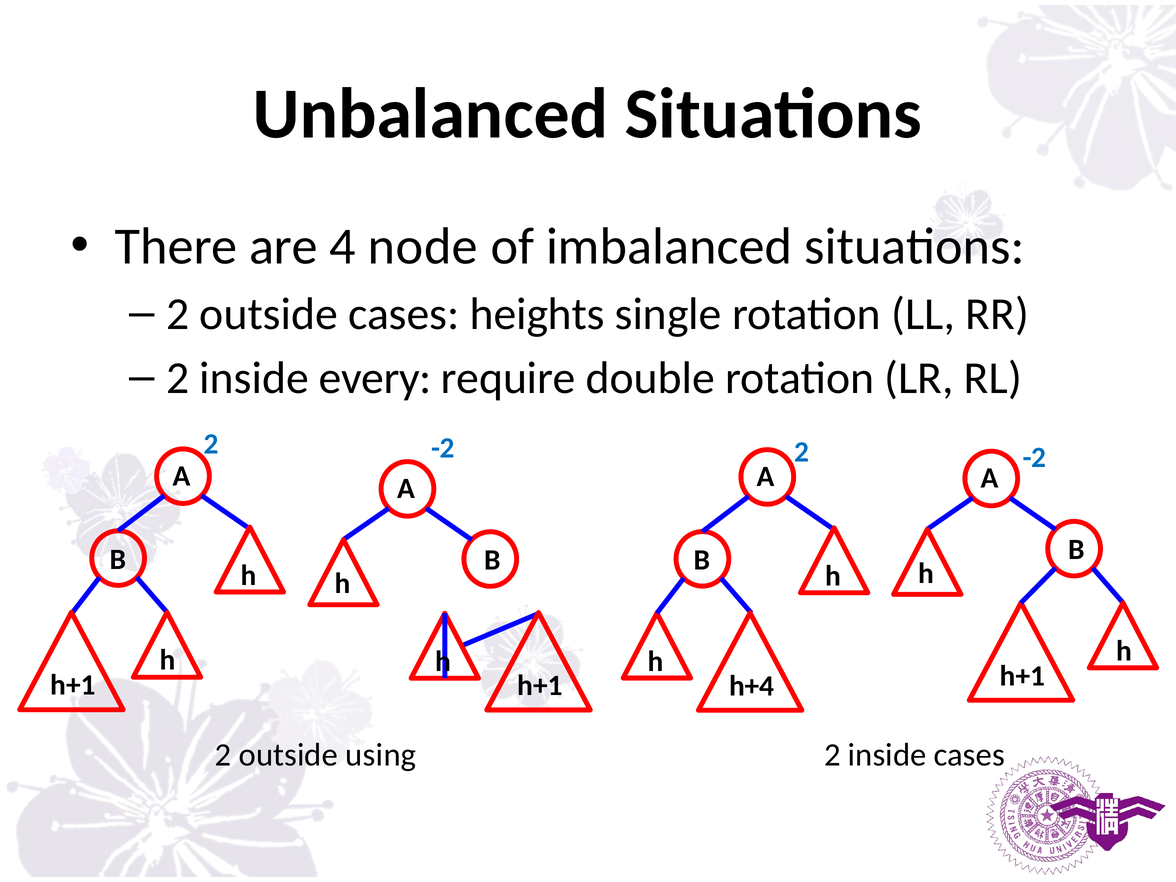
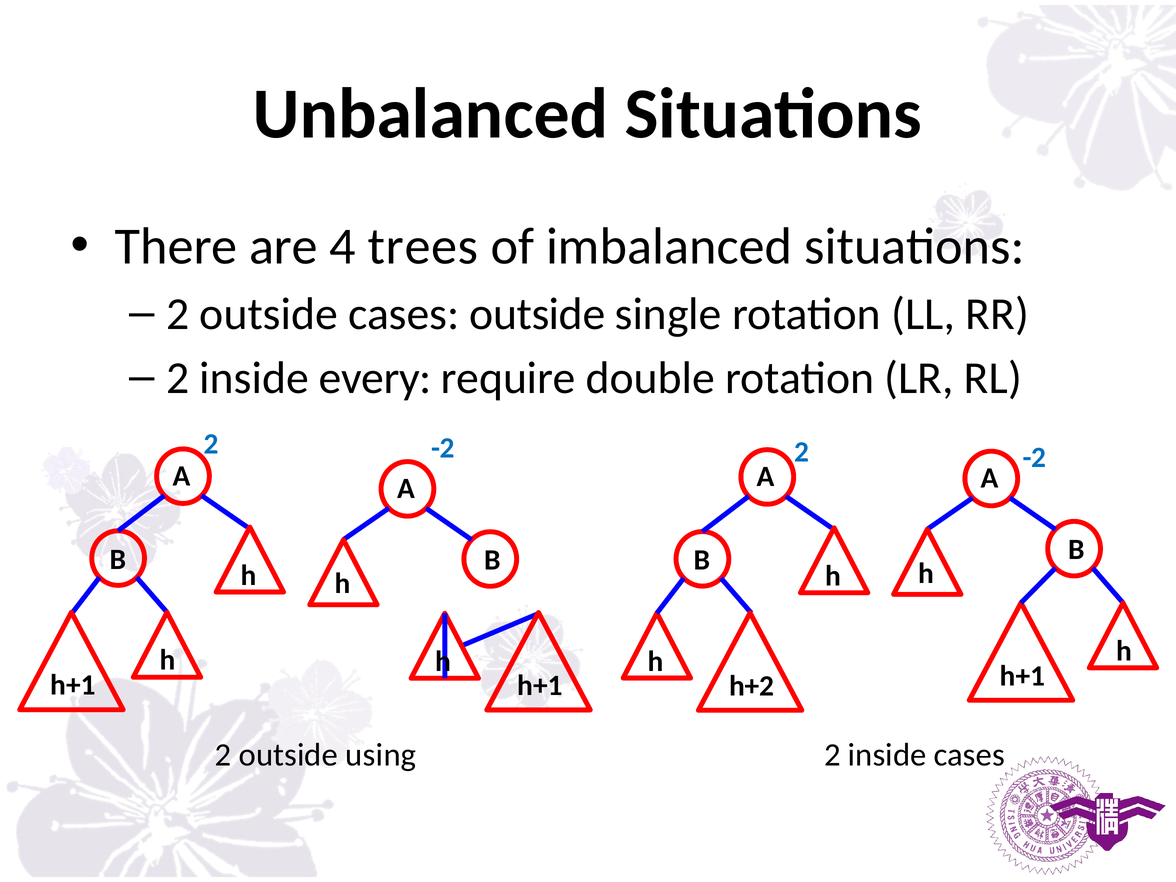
node: node -> trees
cases heights: heights -> outside
h+4: h+4 -> h+2
